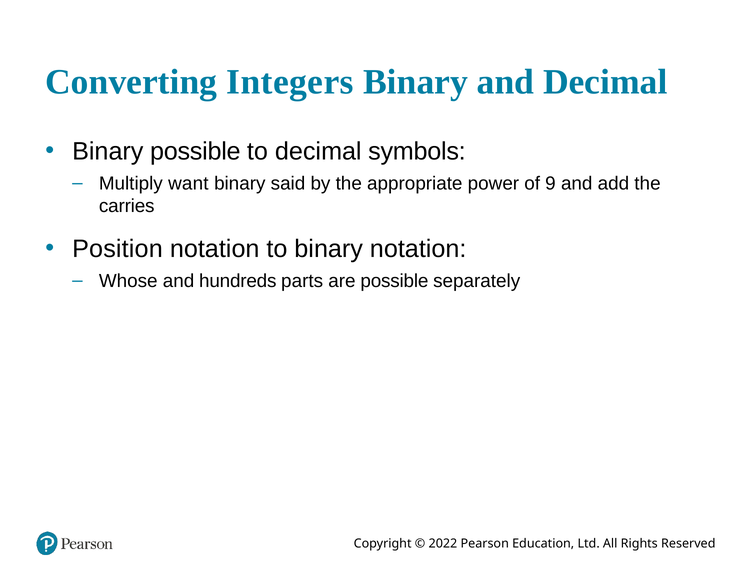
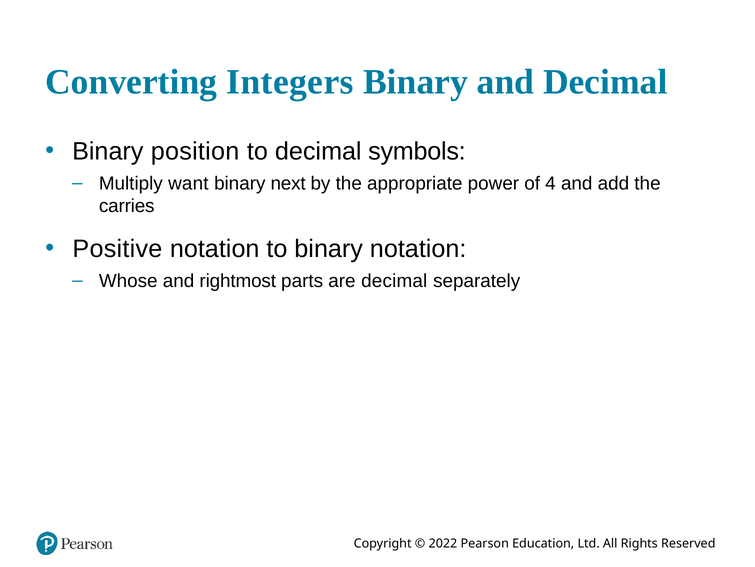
Binary possible: possible -> position
said: said -> next
9: 9 -> 4
Position: Position -> Positive
hundreds: hundreds -> rightmost
are possible: possible -> decimal
